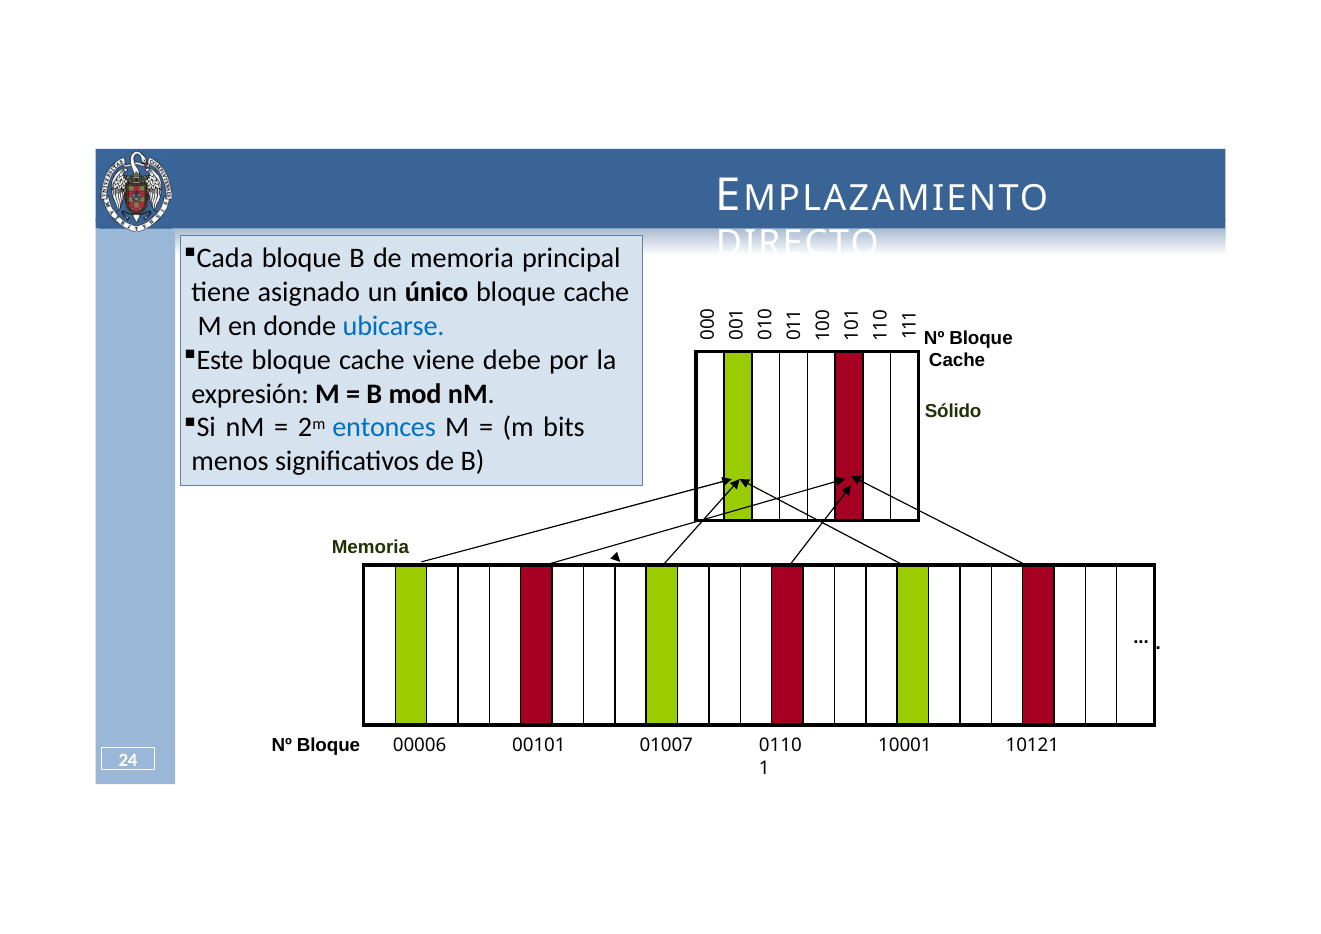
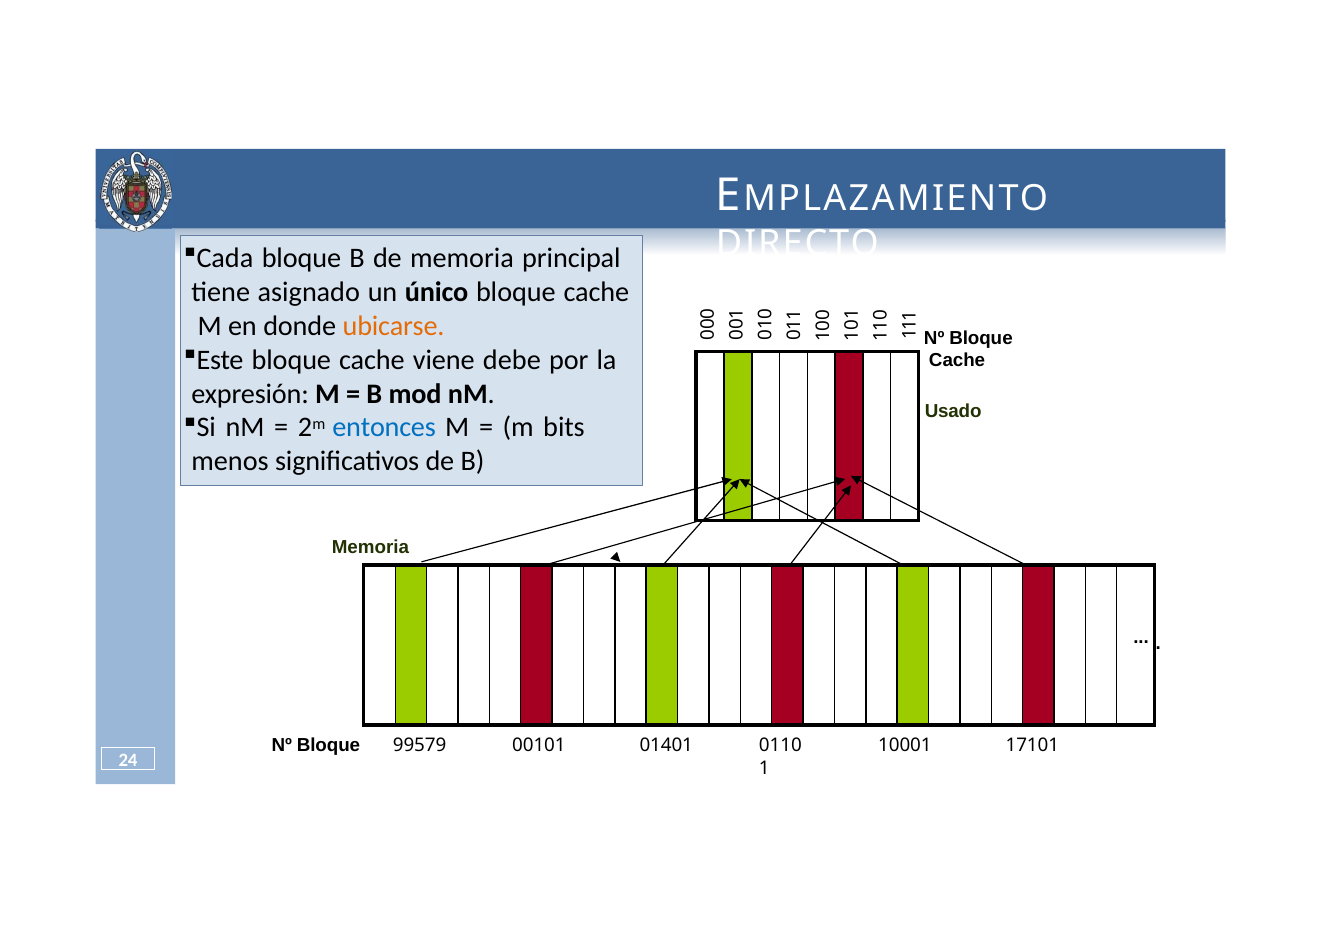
ubicarse colour: blue -> orange
Sólido: Sólido -> Usado
00006: 00006 -> 99579
01007: 01007 -> 01401
10121: 10121 -> 17101
